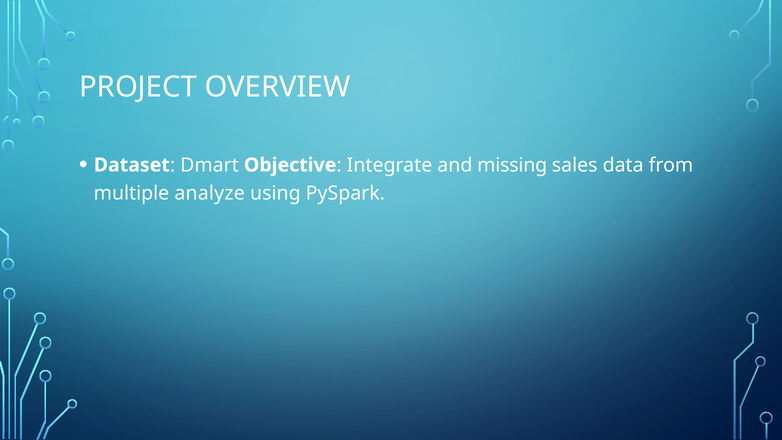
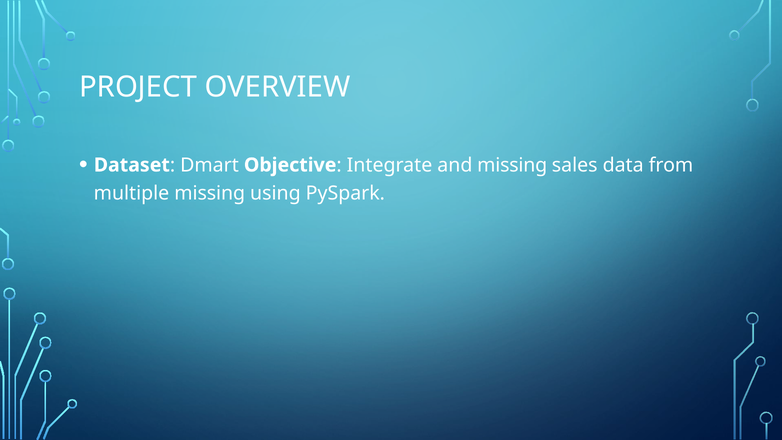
multiple analyze: analyze -> missing
